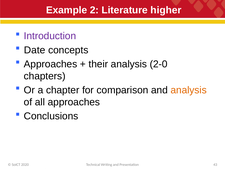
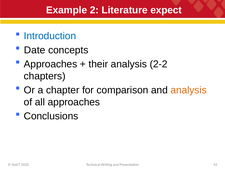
higher: higher -> expect
Introduction colour: purple -> blue
2-0: 2-0 -> 2-2
